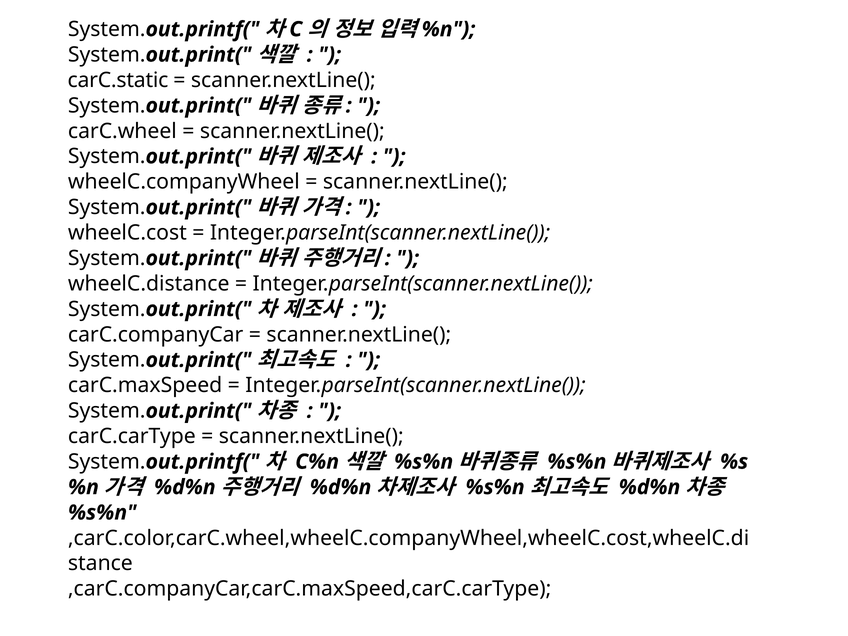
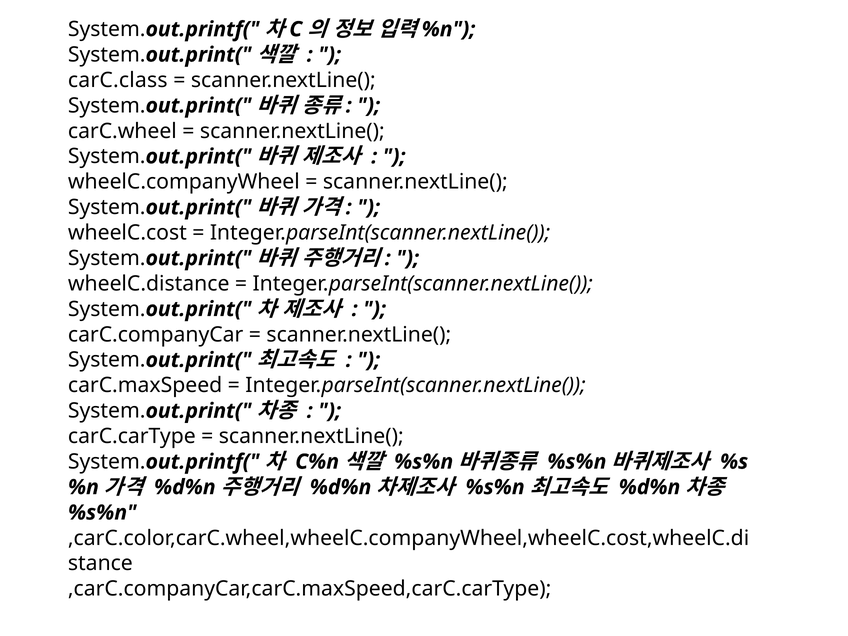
carC.static: carC.static -> carC.class
